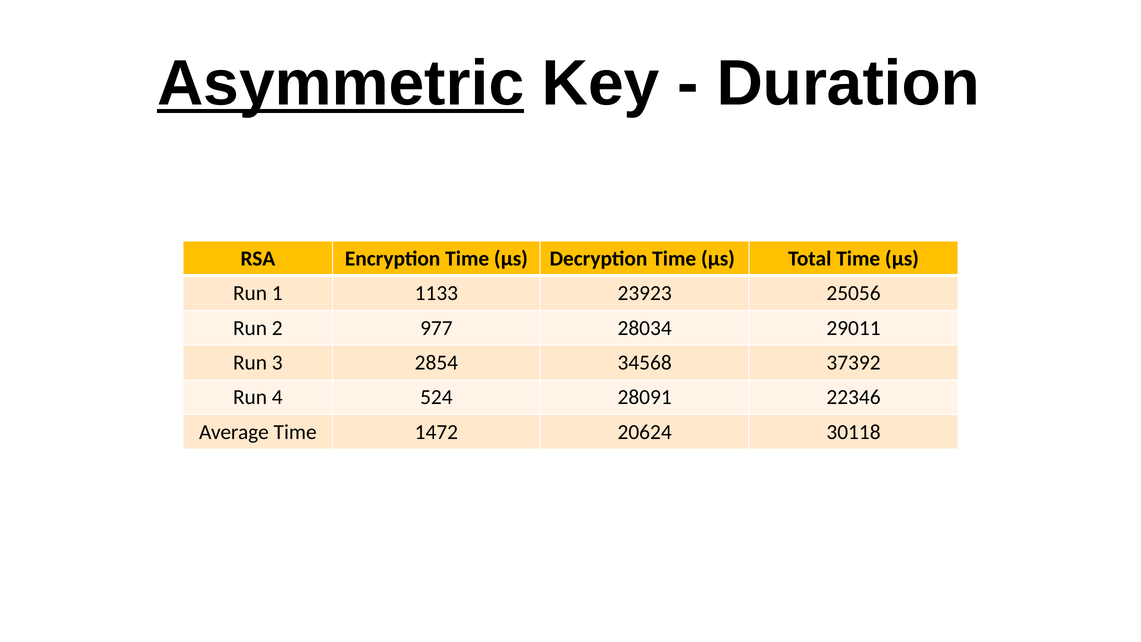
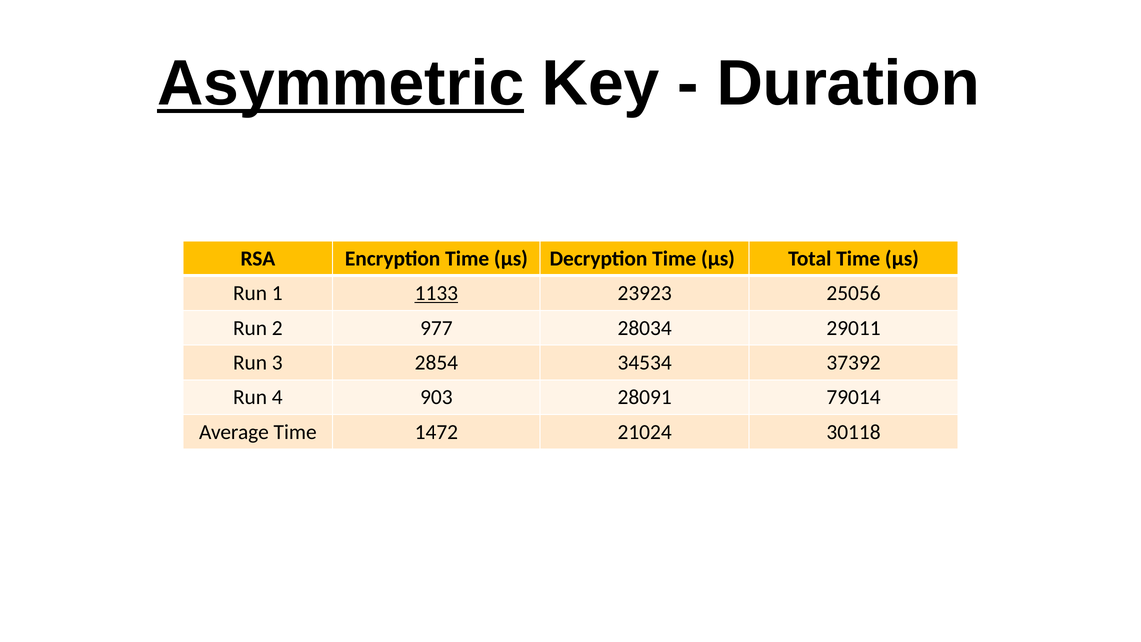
1133 underline: none -> present
34568: 34568 -> 34534
524: 524 -> 903
22346: 22346 -> 79014
20624: 20624 -> 21024
